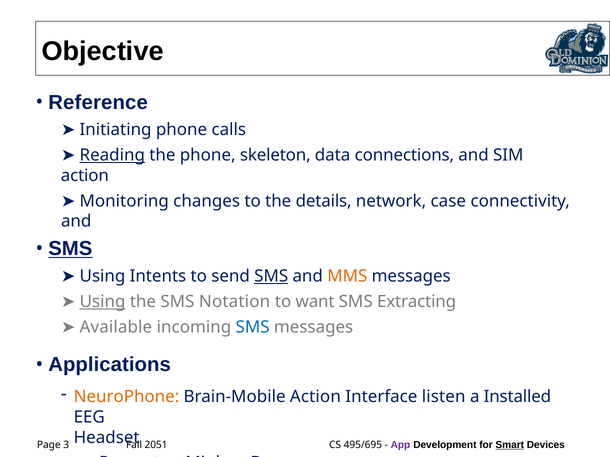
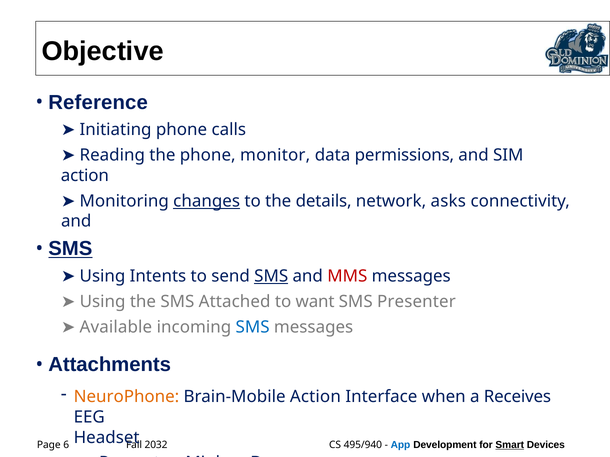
Reading underline: present -> none
skeleton: skeleton -> monitor
connections: connections -> permissions
changes underline: none -> present
case: case -> asks
MMS colour: orange -> red
Using at (103, 302) underline: present -> none
Notation: Notation -> Attached
SMS Extracting: Extracting -> Presenter
Applications: Applications -> Attachments
listen: listen -> when
Installed: Installed -> Receives
3: 3 -> 6
2051: 2051 -> 2032
495/695: 495/695 -> 495/940
App colour: purple -> blue
